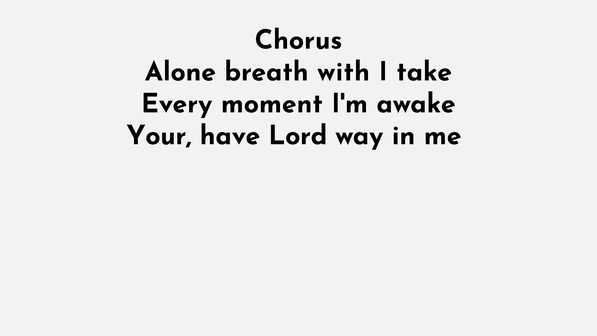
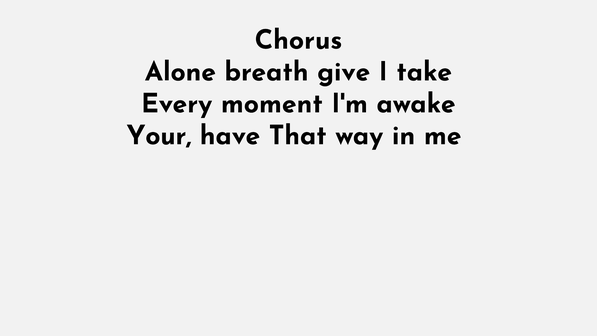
with: with -> give
Lord: Lord -> That
